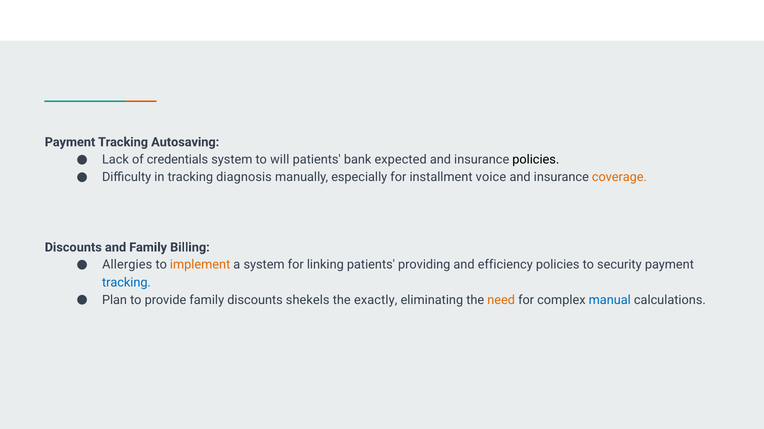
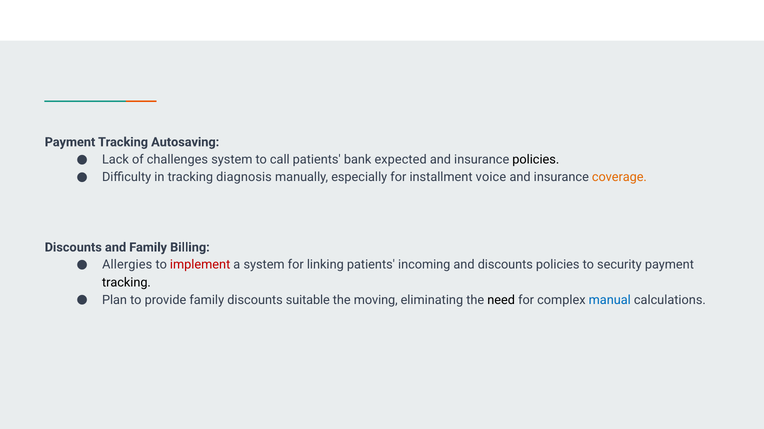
credentials: credentials -> challenges
will: will -> call
implement colour: orange -> red
providing: providing -> incoming
and efficiency: efficiency -> discounts
tracking at (126, 283) colour: blue -> black
shekels: shekels -> suitable
exactly: exactly -> moving
need colour: orange -> black
